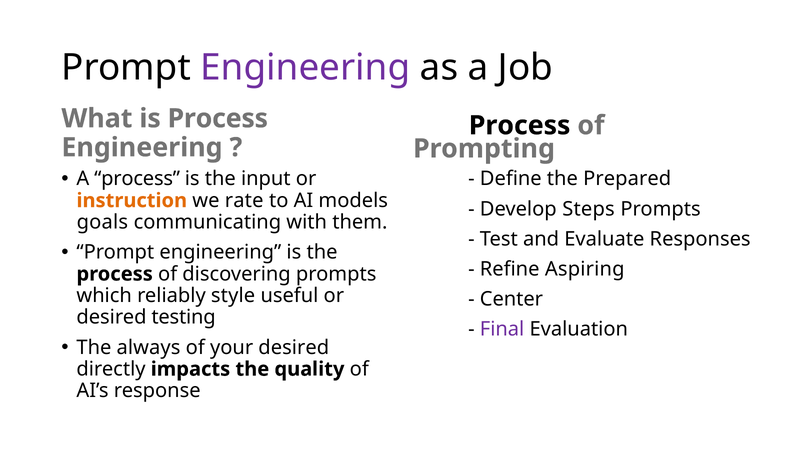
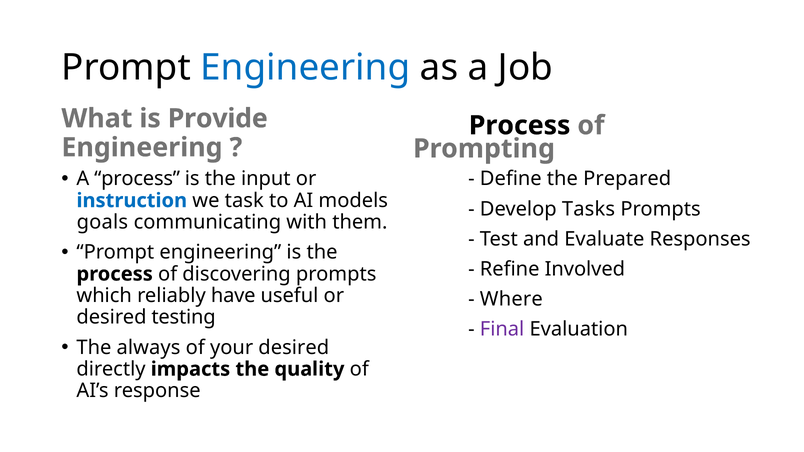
Engineering at (305, 68) colour: purple -> blue
is Process: Process -> Provide
instruction colour: orange -> blue
rate: rate -> task
Steps: Steps -> Tasks
Aspiring: Aspiring -> Involved
style: style -> have
Center: Center -> Where
